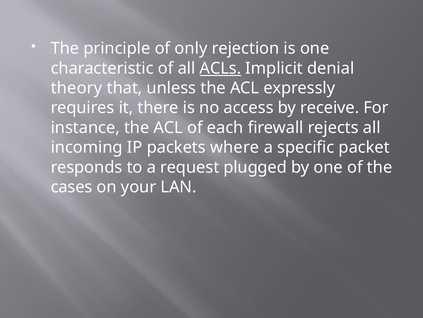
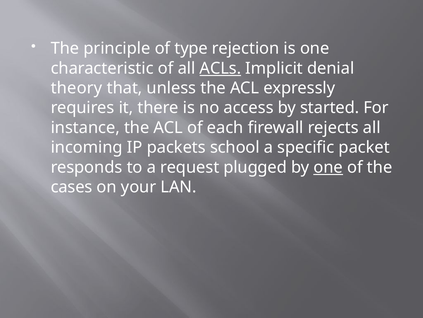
only: only -> type
receive: receive -> started
where: where -> school
one at (328, 167) underline: none -> present
